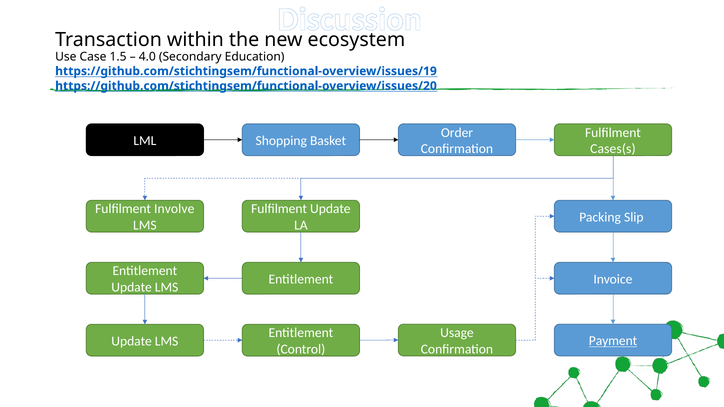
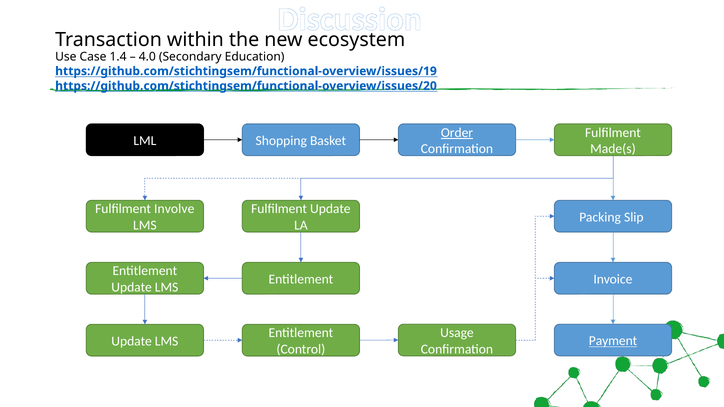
1.5: 1.5 -> 1.4
Order underline: none -> present
Cases(s: Cases(s -> Made(s
